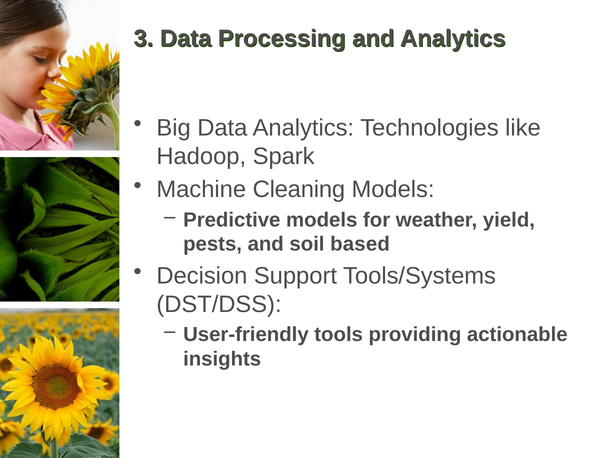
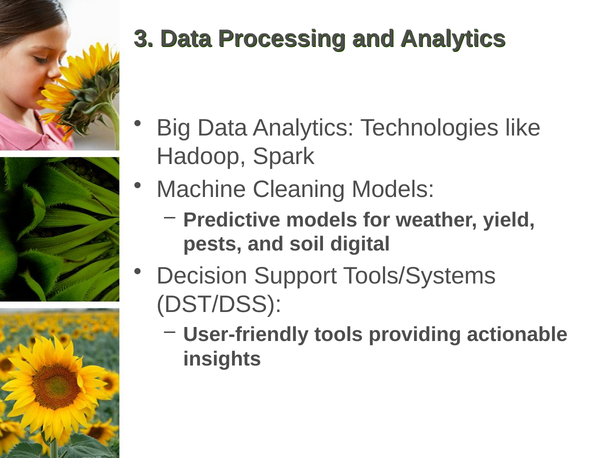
based: based -> digital
